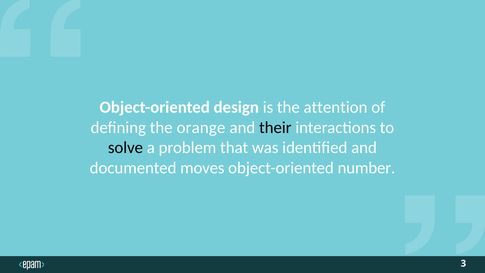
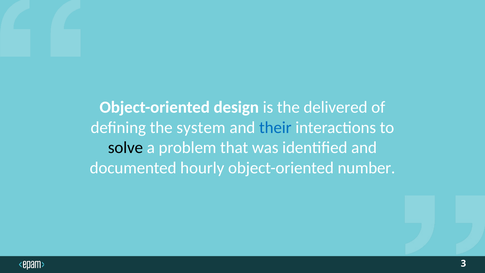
attention: attention -> delivered
orange: orange -> system
their colour: black -> blue
moves: moves -> hourly
